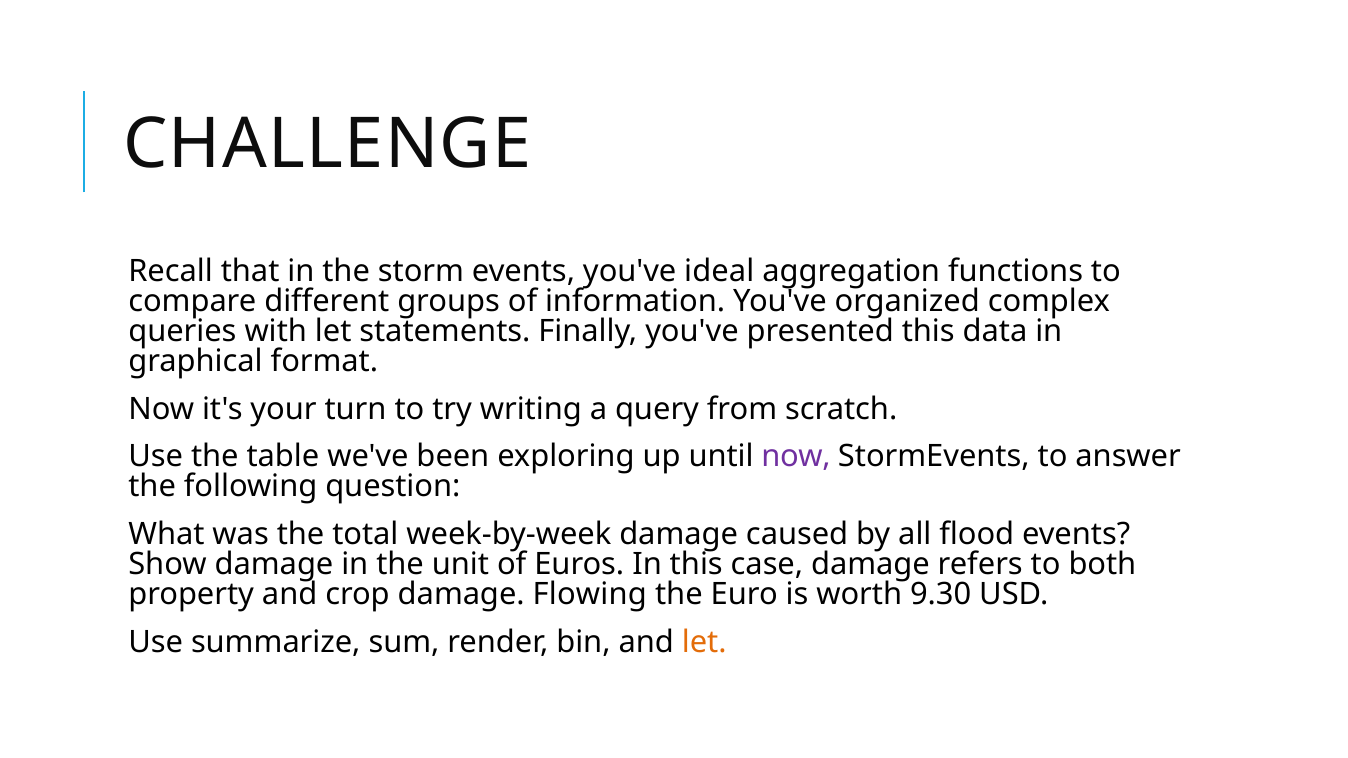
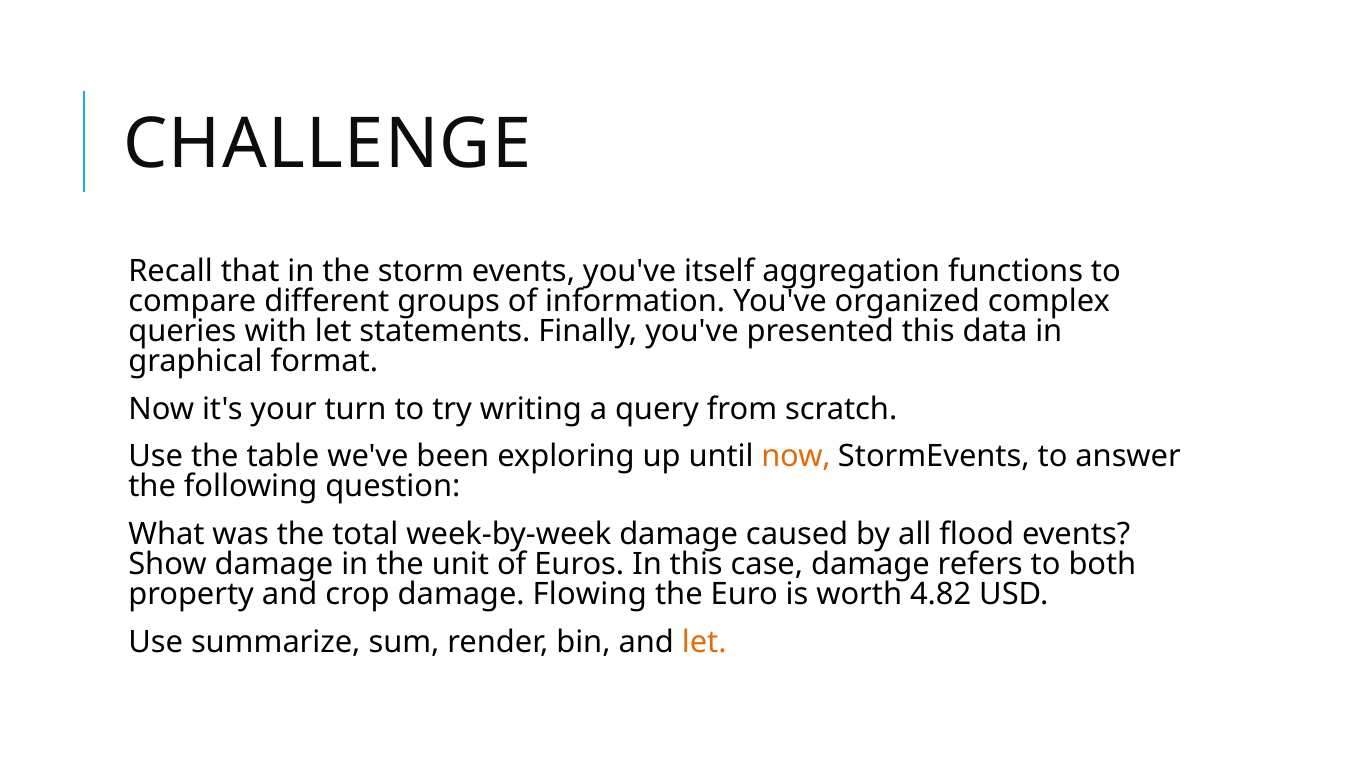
ideal: ideal -> itself
now at (796, 457) colour: purple -> orange
9.30: 9.30 -> 4.82
